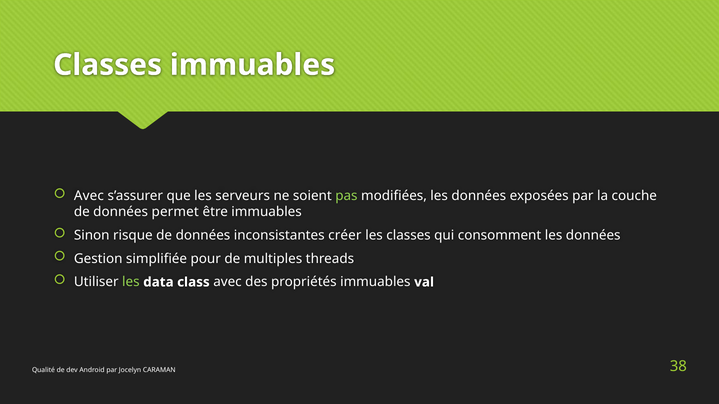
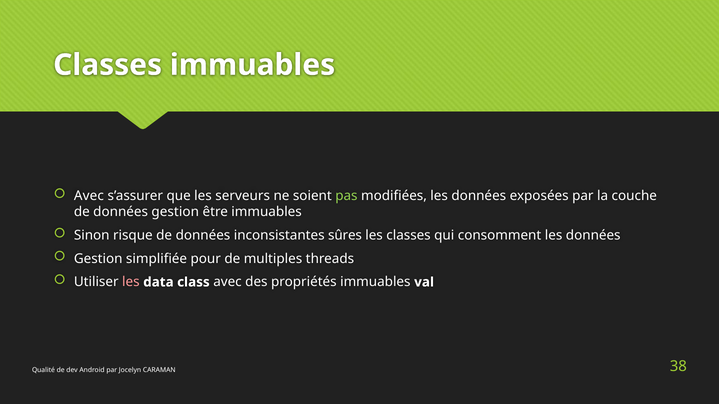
données permet: permet -> gestion
créer: créer -> sûres
les at (131, 282) colour: light green -> pink
